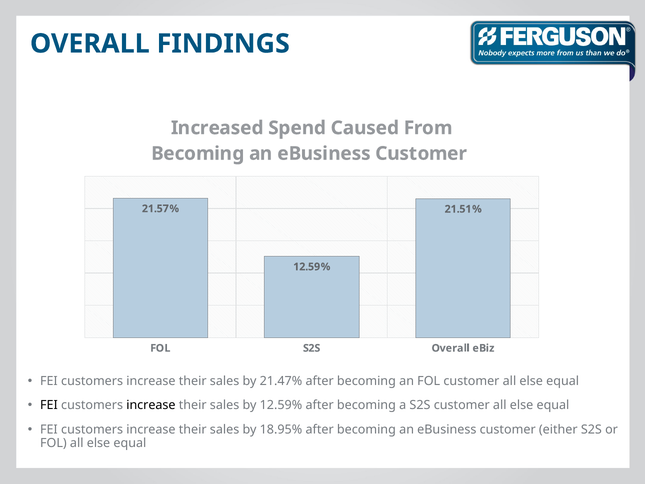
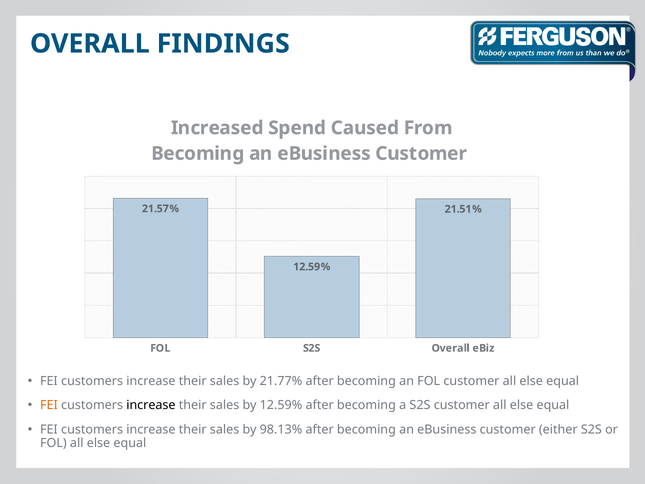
21.47%: 21.47% -> 21.77%
FEI at (49, 405) colour: black -> orange
18.95%: 18.95% -> 98.13%
